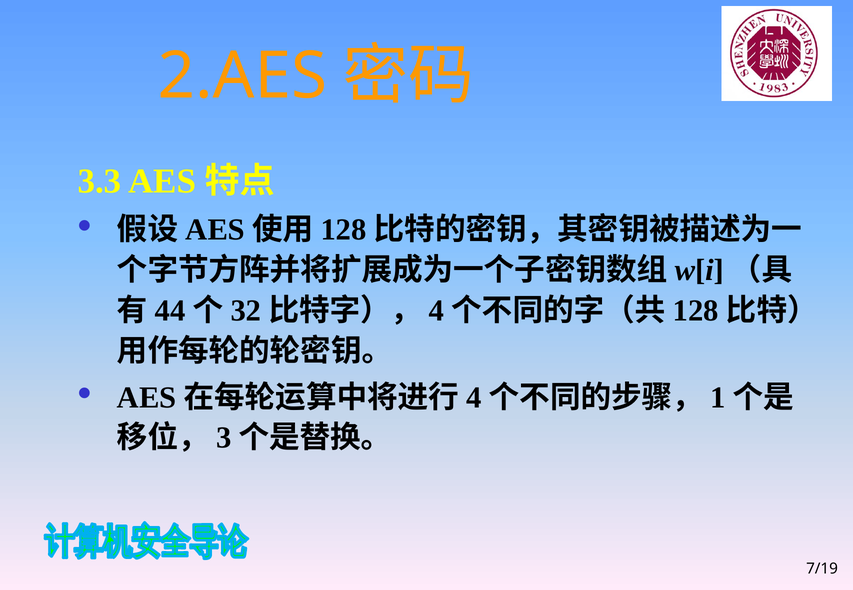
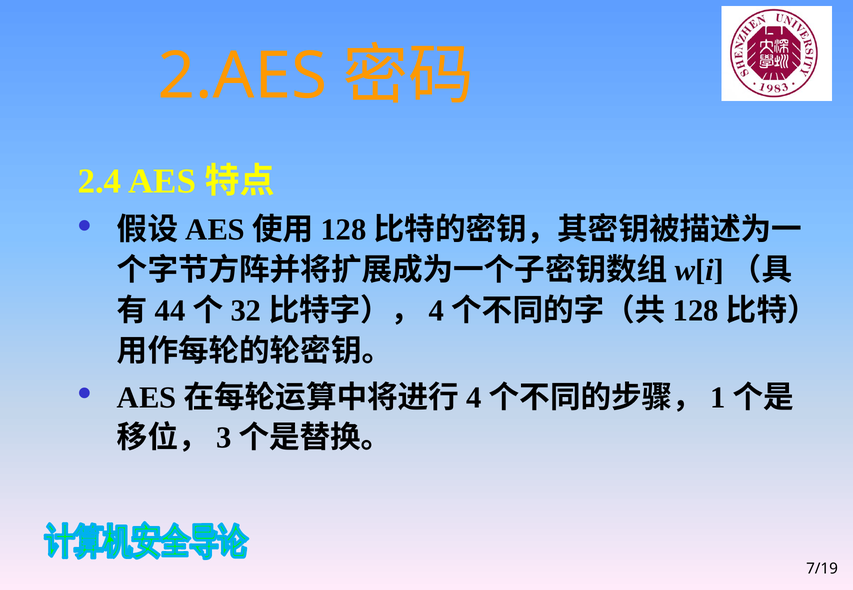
3.3: 3.3 -> 2.4
